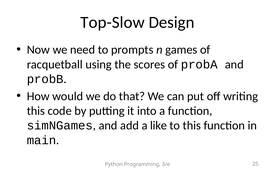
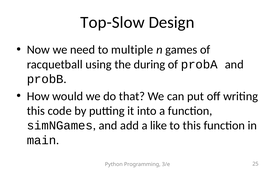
prompts: prompts -> multiple
scores: scores -> during
